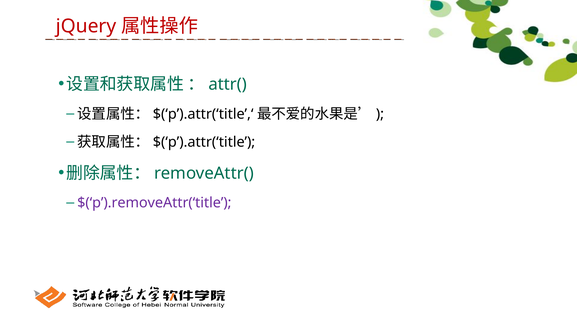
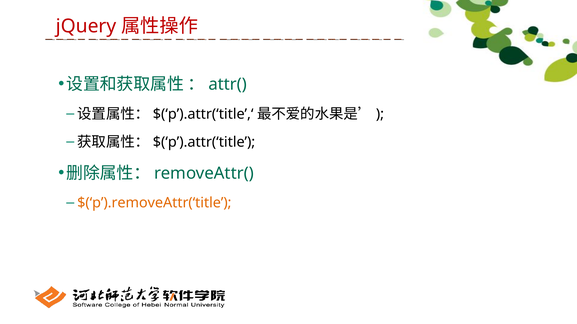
$(‘p’).removeAttr(‘title colour: purple -> orange
